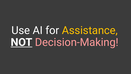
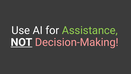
Assistance colour: yellow -> light green
